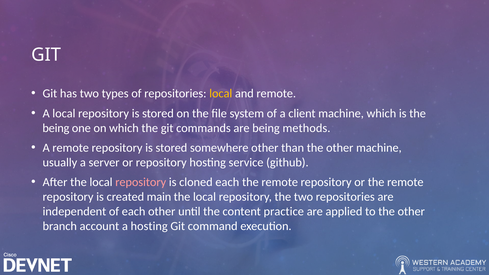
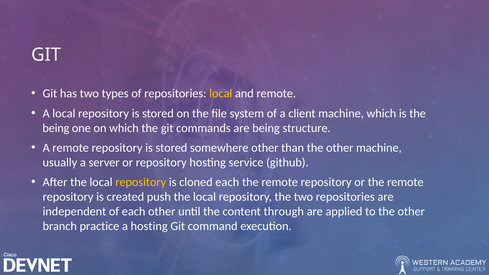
methods: methods -> structure
repository at (141, 182) colour: pink -> yellow
main: main -> push
practice: practice -> through
account: account -> practice
